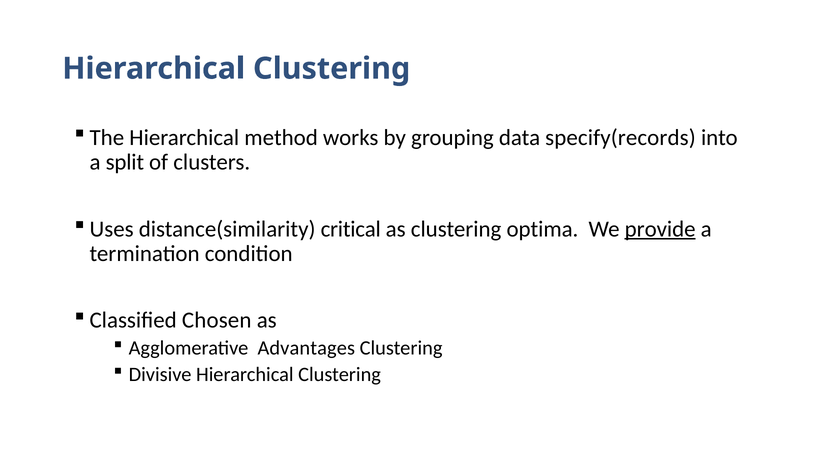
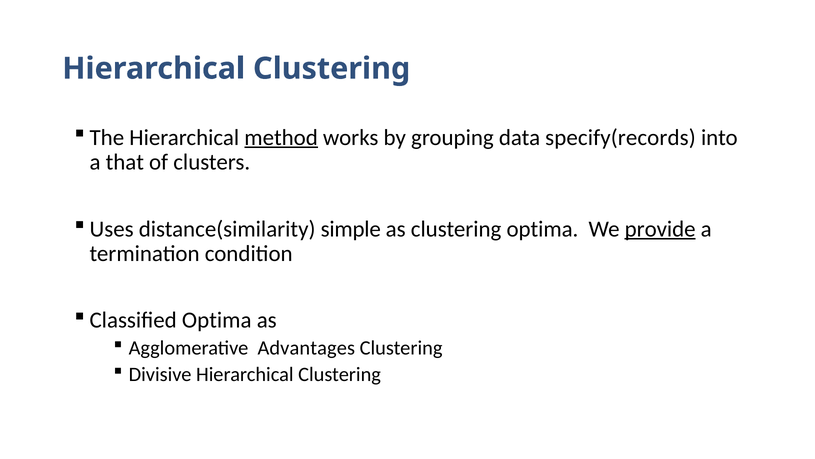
method underline: none -> present
split: split -> that
critical: critical -> simple
Classified Chosen: Chosen -> Optima
